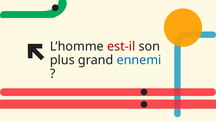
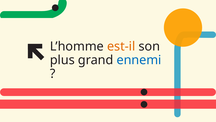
est-il colour: red -> orange
